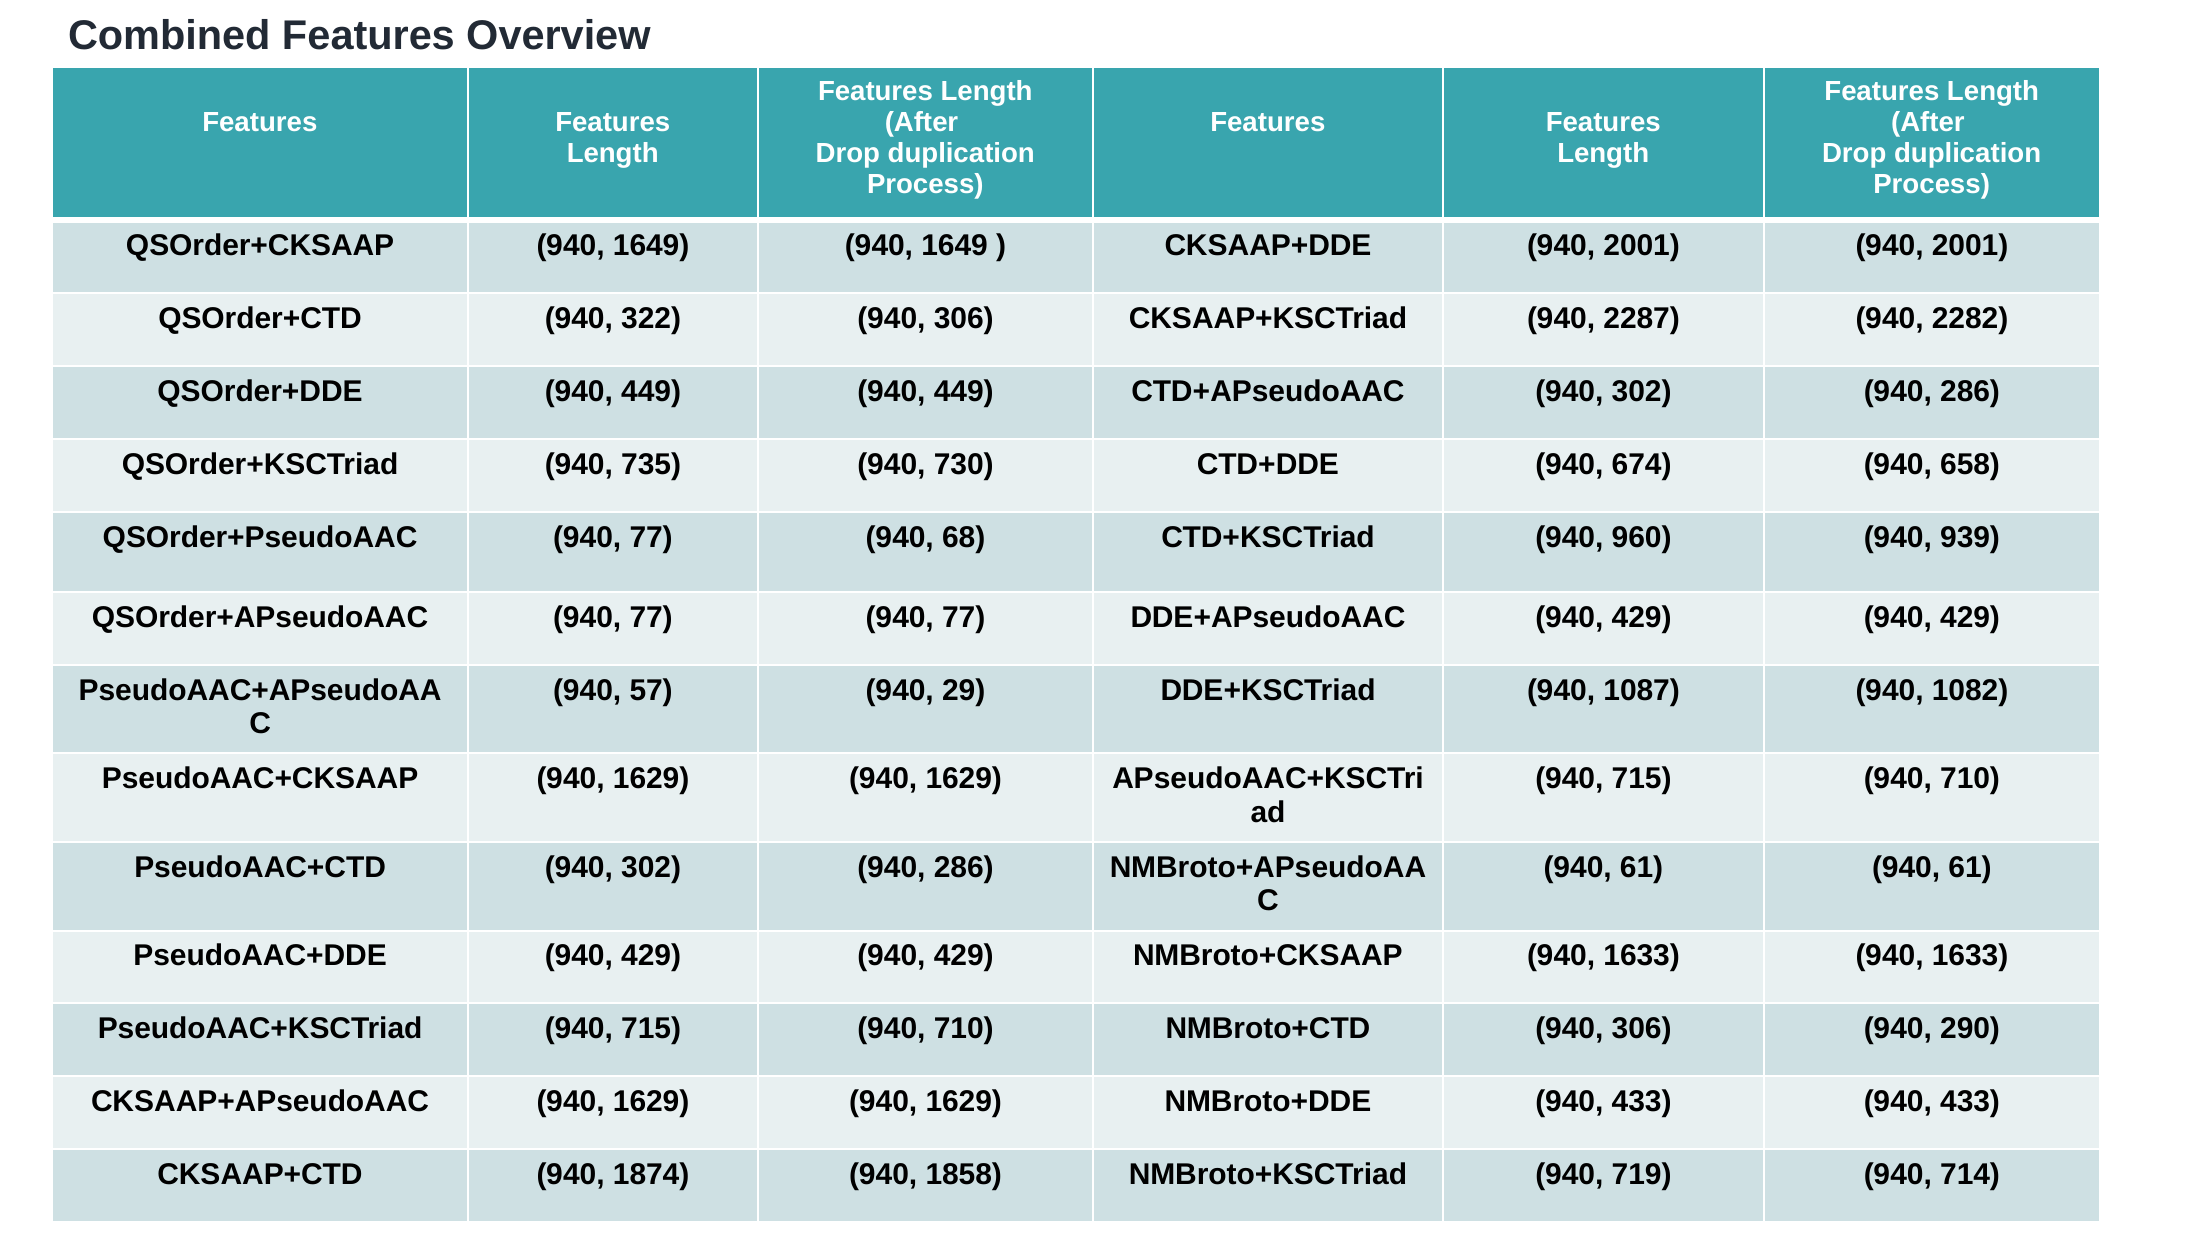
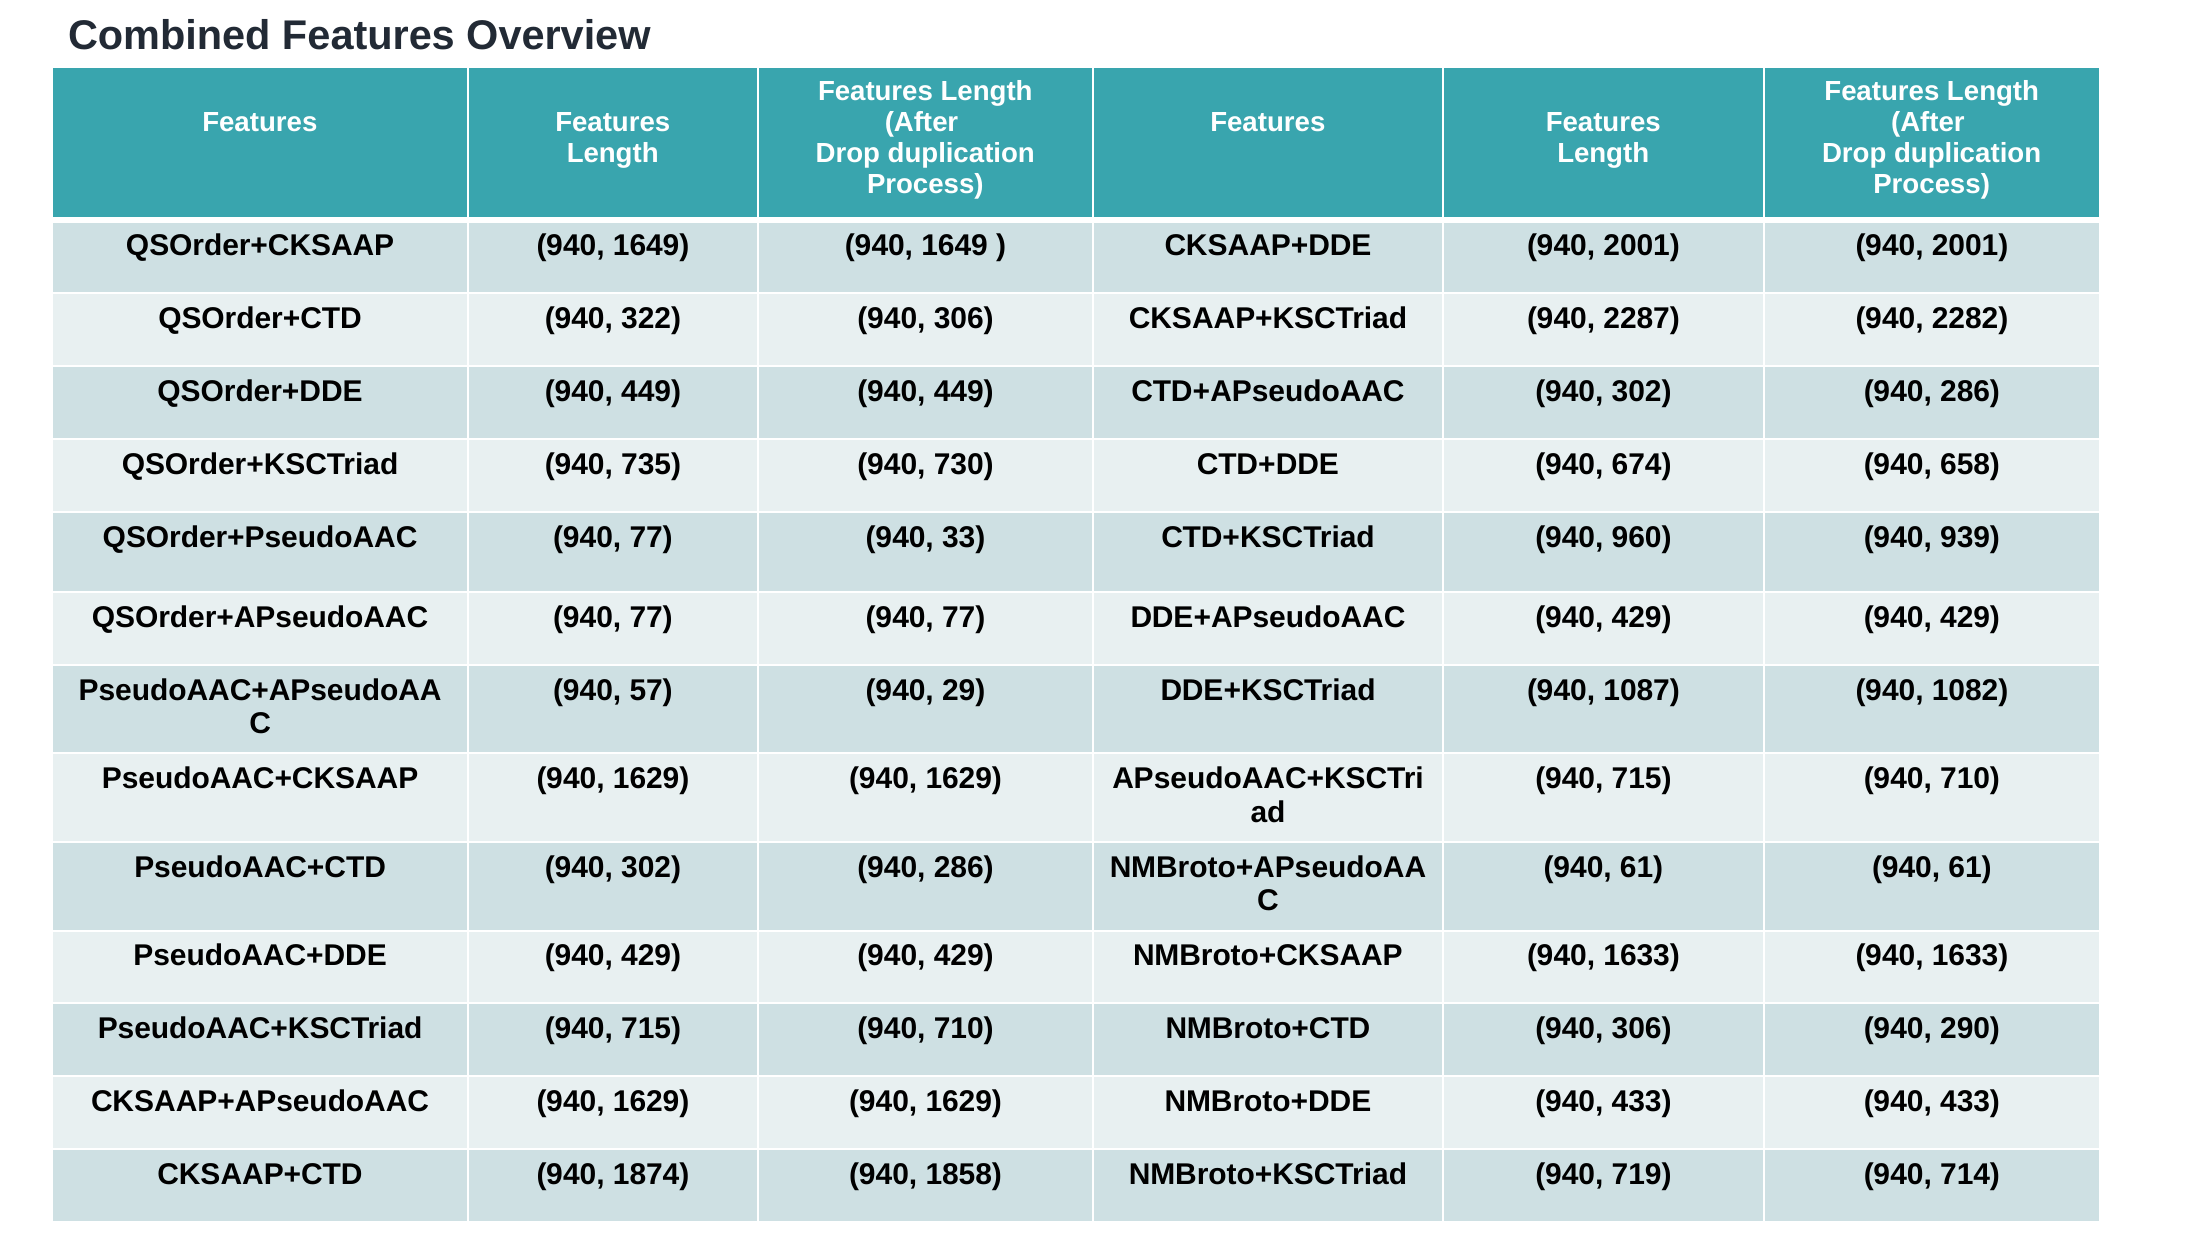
68: 68 -> 33
